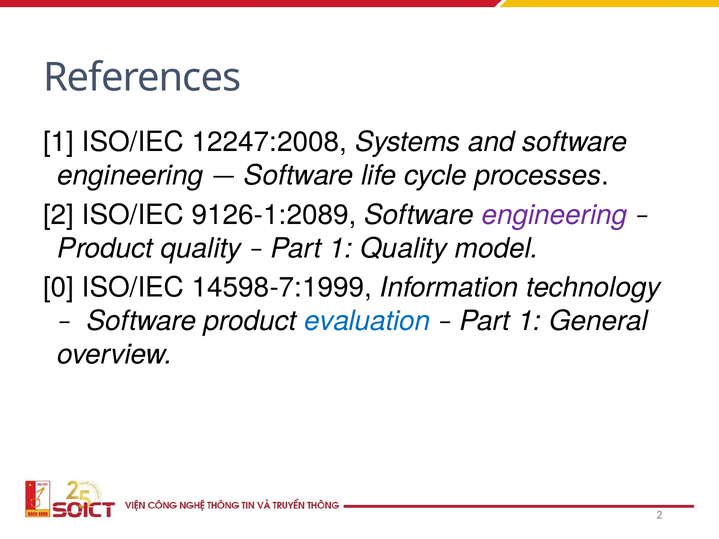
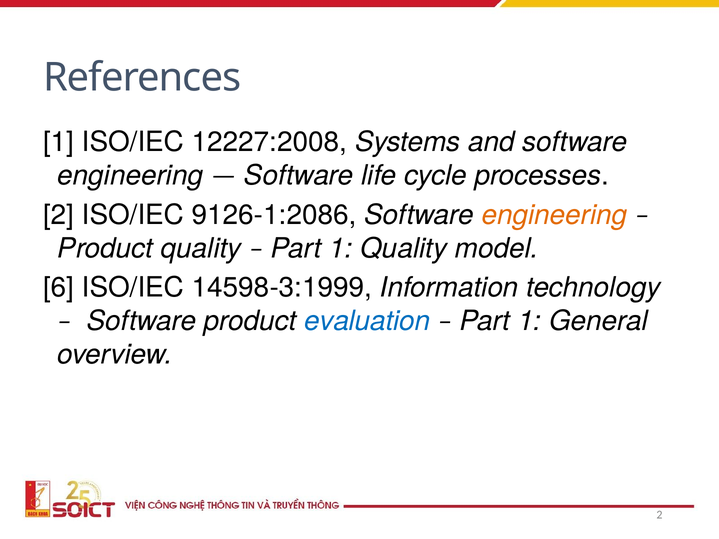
12247:2008: 12247:2008 -> 12227:2008
9126-1:2089: 9126-1:2089 -> 9126-1:2086
engineering at (554, 215) colour: purple -> orange
0: 0 -> 6
14598-7:1999: 14598-7:1999 -> 14598-3:1999
